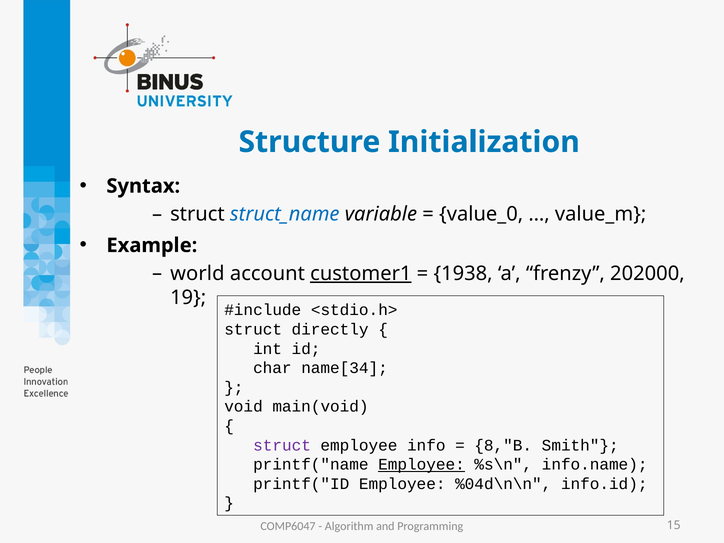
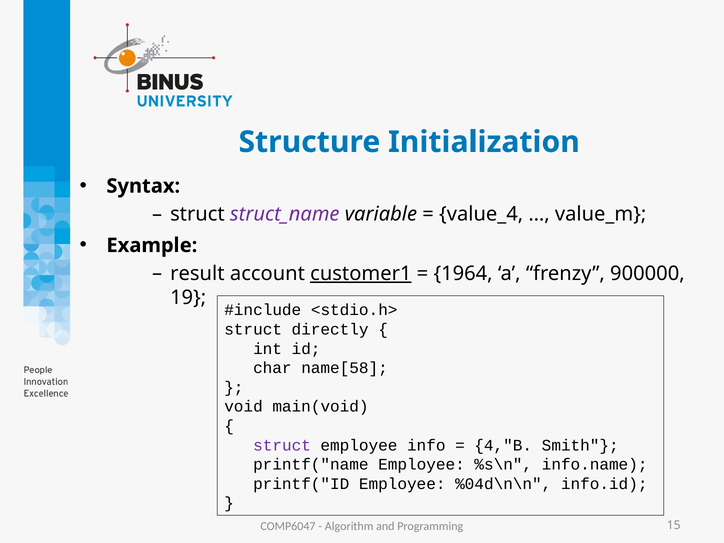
struct_name colour: blue -> purple
value_0: value_0 -> value_4
world: world -> result
1938: 1938 -> 1964
202000: 202000 -> 900000
name[34: name[34 -> name[58
8,"B: 8,"B -> 4,"B
Employee at (422, 464) underline: present -> none
